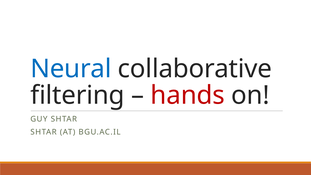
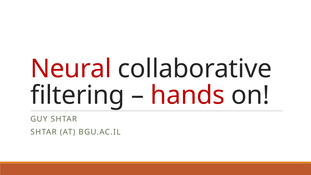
Neural colour: blue -> red
